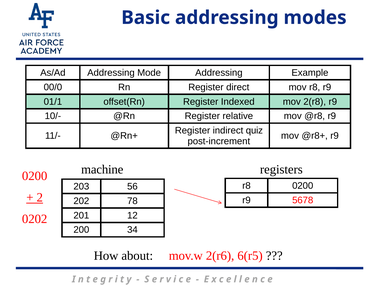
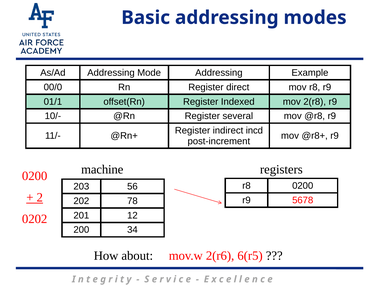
relative: relative -> several
quiz: quiz -> incd
